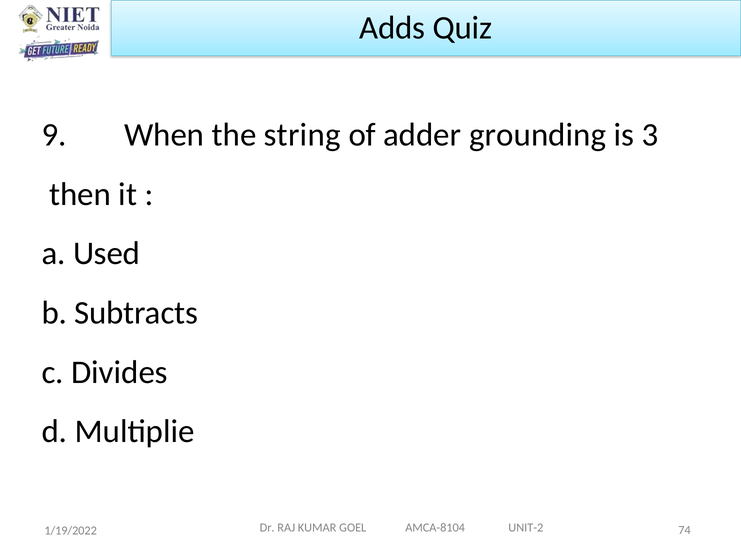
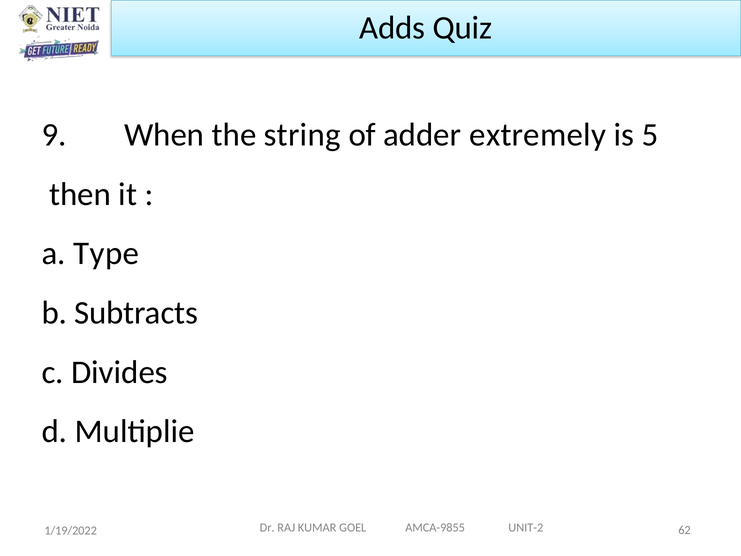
grounding: grounding -> extremely
3: 3 -> 5
Used: Used -> Type
AMCA-8104: AMCA-8104 -> AMCA-9855
74: 74 -> 62
